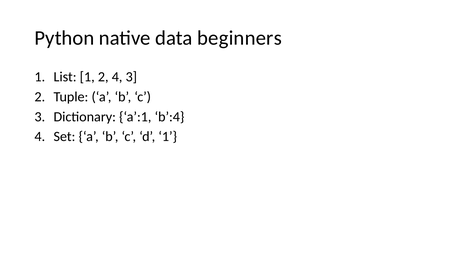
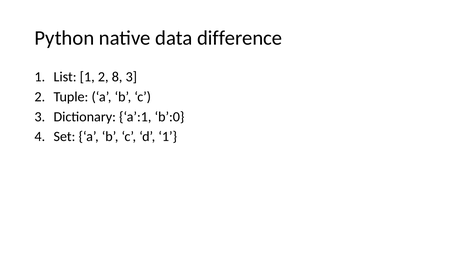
beginners: beginners -> difference
2 4: 4 -> 8
b’:4: b’:4 -> b’:0
